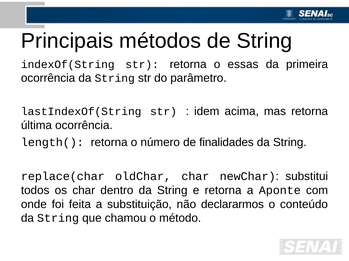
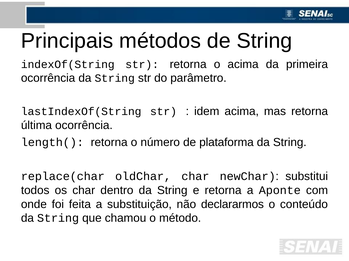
o essas: essas -> acima
finalidades: finalidades -> plataforma
